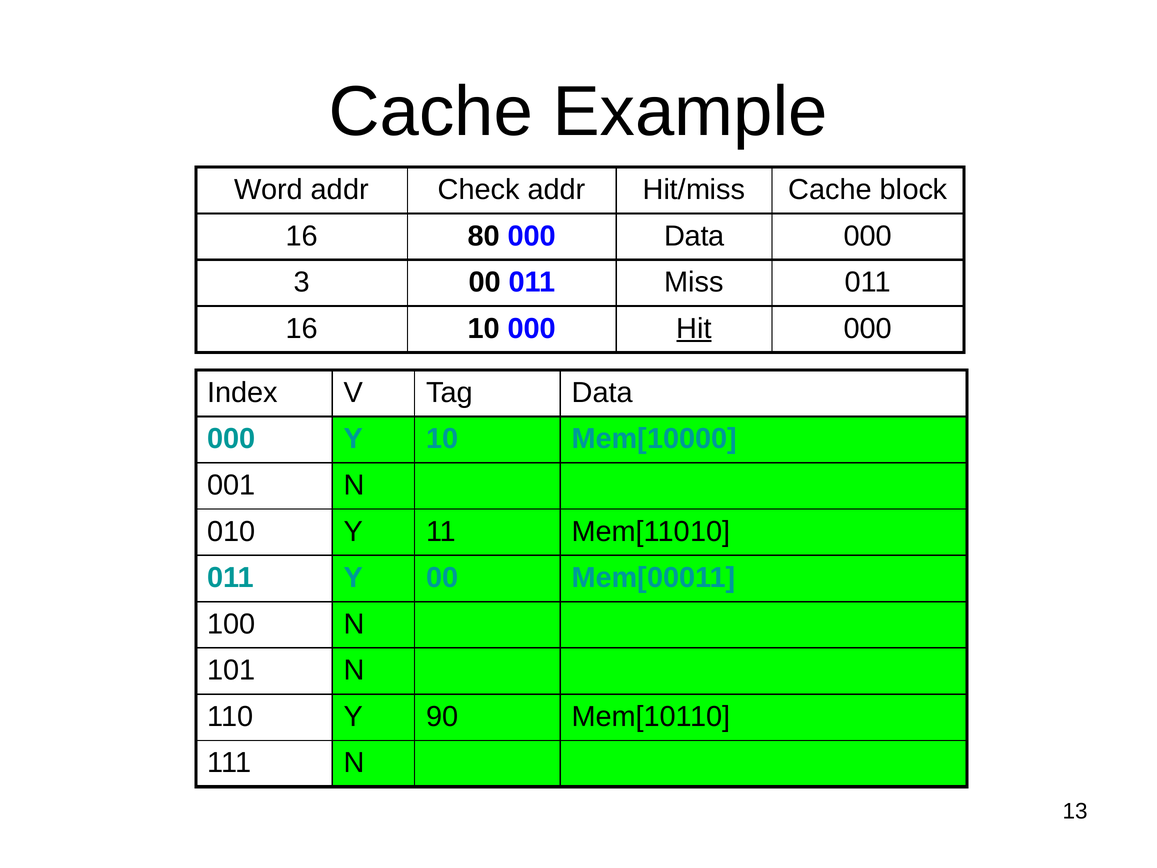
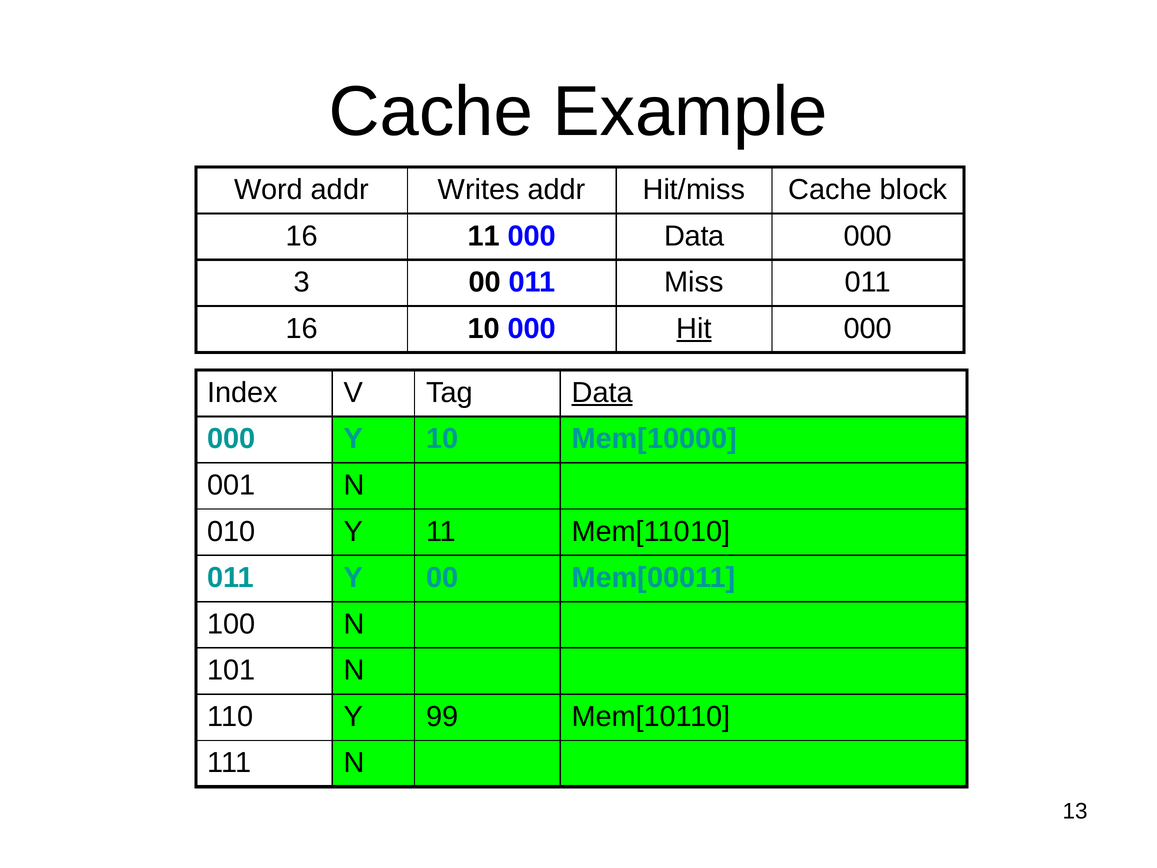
Check: Check -> Writes
16 80: 80 -> 11
Data at (602, 392) underline: none -> present
90: 90 -> 99
